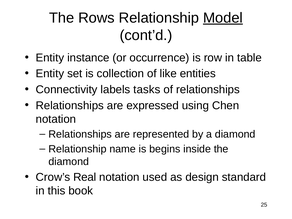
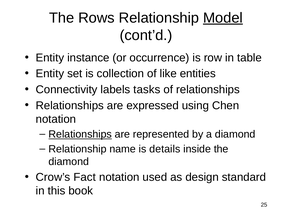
Relationships at (80, 134) underline: none -> present
begins: begins -> details
Real: Real -> Fact
